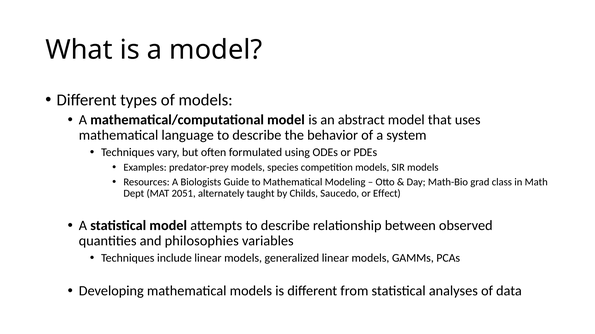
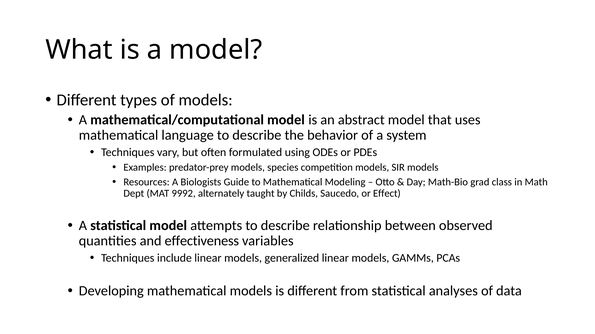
2051: 2051 -> 9992
philosophies: philosophies -> effectiveness
